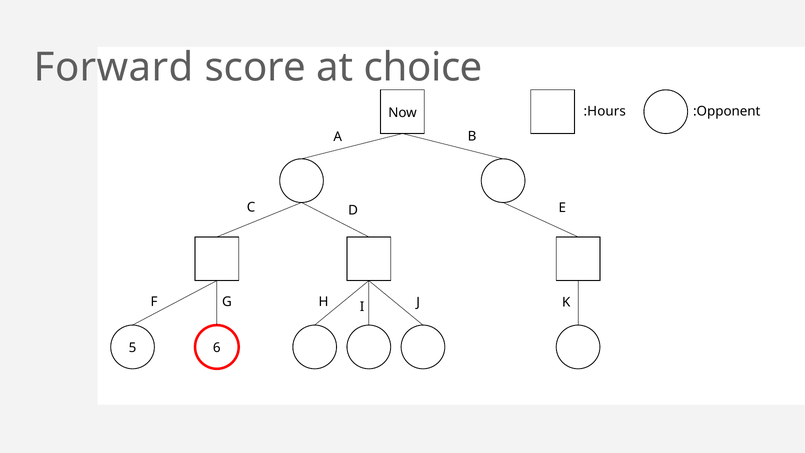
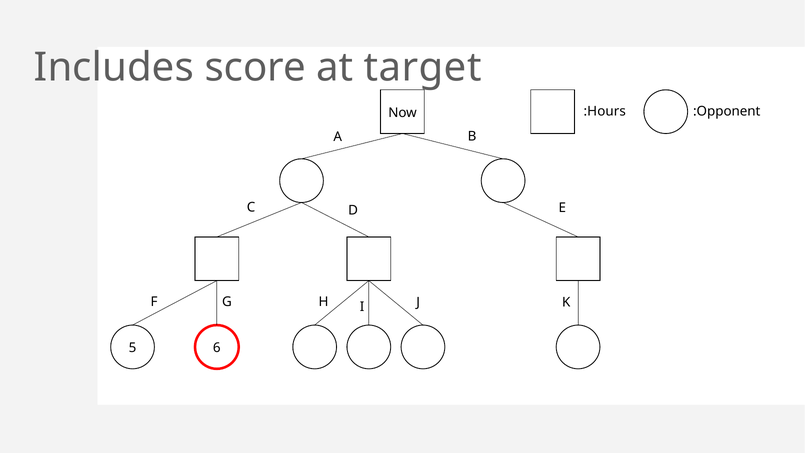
Forward: Forward -> Includes
choice: choice -> target
